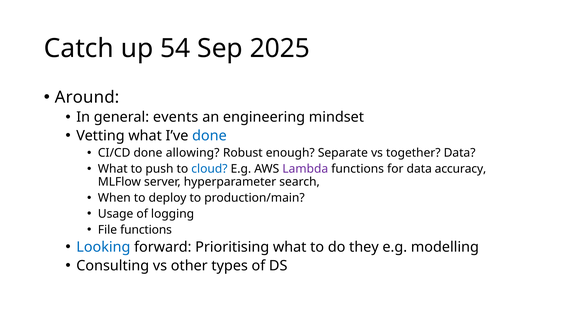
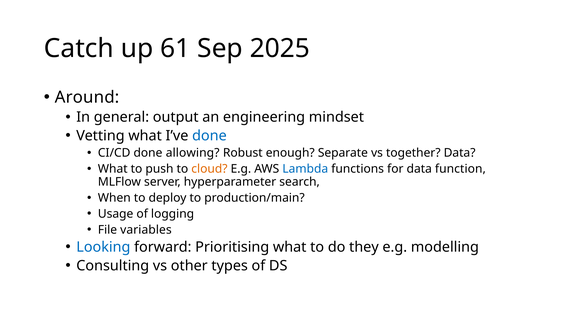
54: 54 -> 61
events: events -> output
cloud colour: blue -> orange
Lambda colour: purple -> blue
accuracy: accuracy -> function
File functions: functions -> variables
